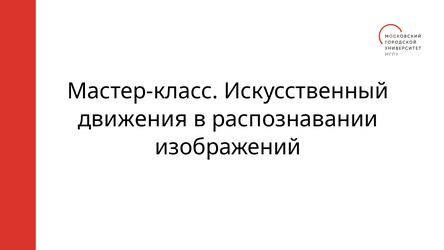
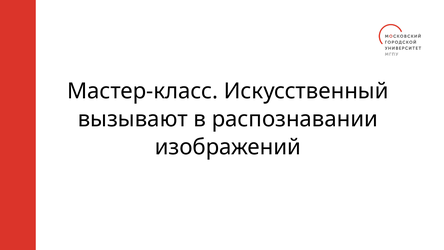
движения: движения -> вызывают
